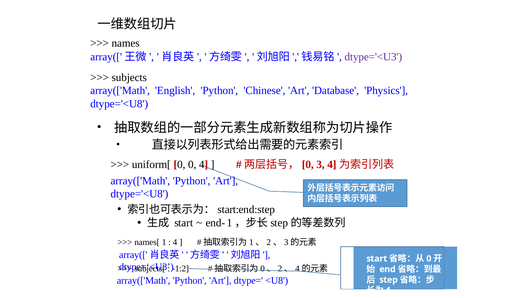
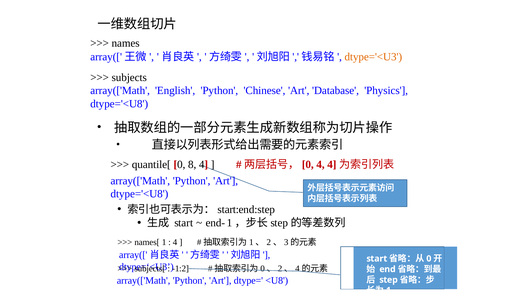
dtype='<U3 colour: purple -> orange
uniform[: uniform[ -> quantile[
0 0: 0 -> 8
3 at (321, 165): 3 -> 4
